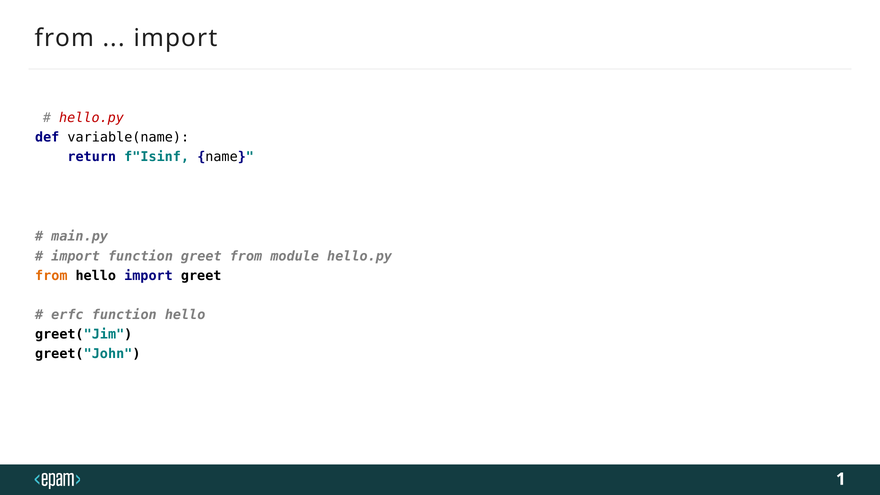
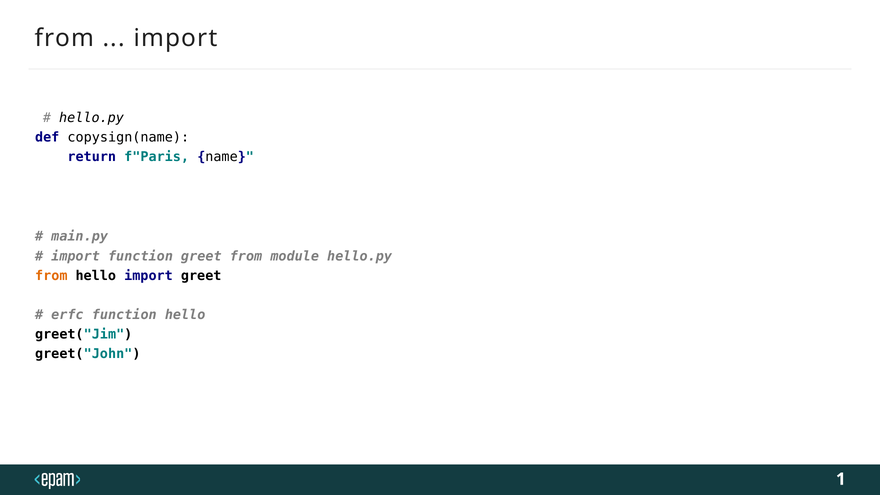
hello.py at (92, 118) colour: red -> black
variable(name: variable(name -> copysign(name
f"Isinf: f"Isinf -> f"Paris
